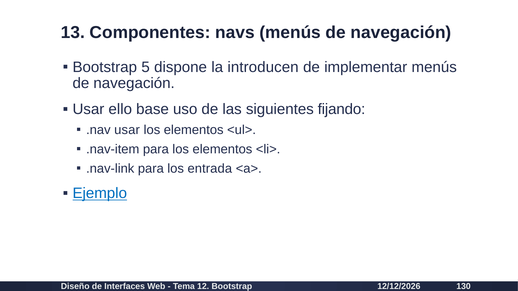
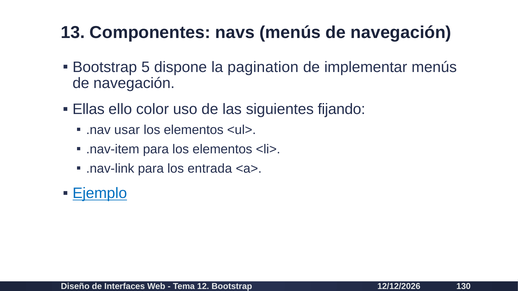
introducen: introducen -> pagination
Usar at (88, 109): Usar -> Ellas
base: base -> color
